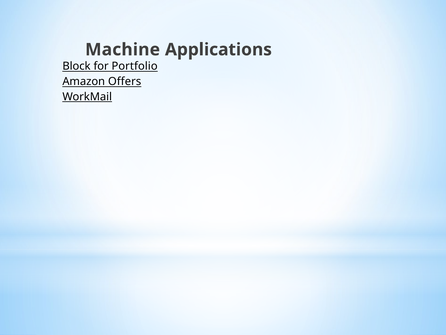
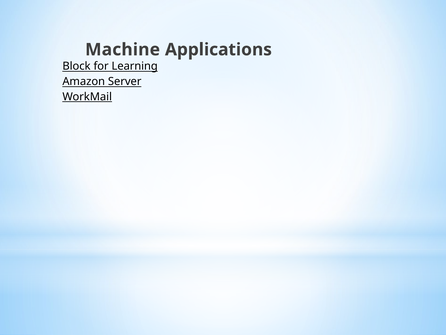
Portfolio: Portfolio -> Learning
Offers: Offers -> Server
